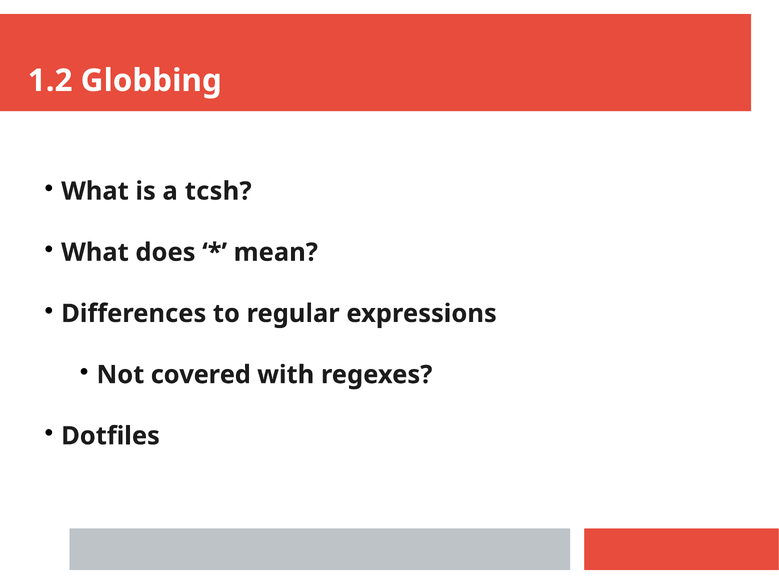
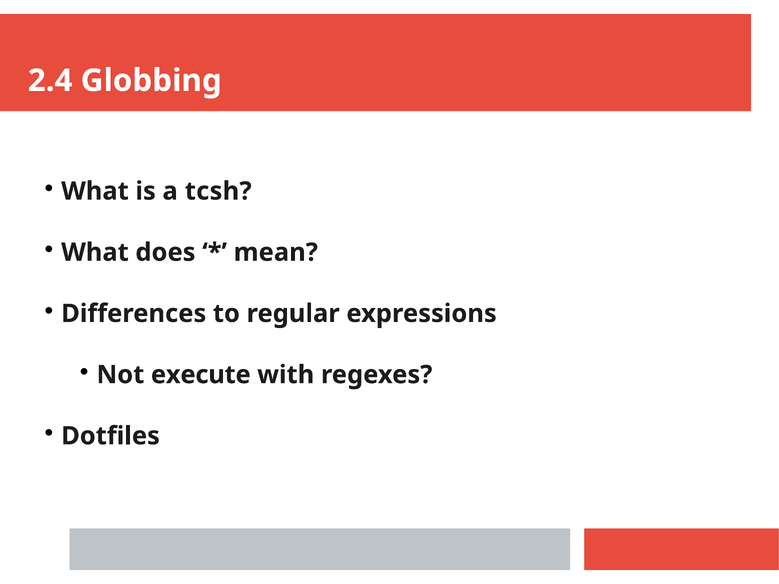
1.2: 1.2 -> 2.4
covered: covered -> execute
